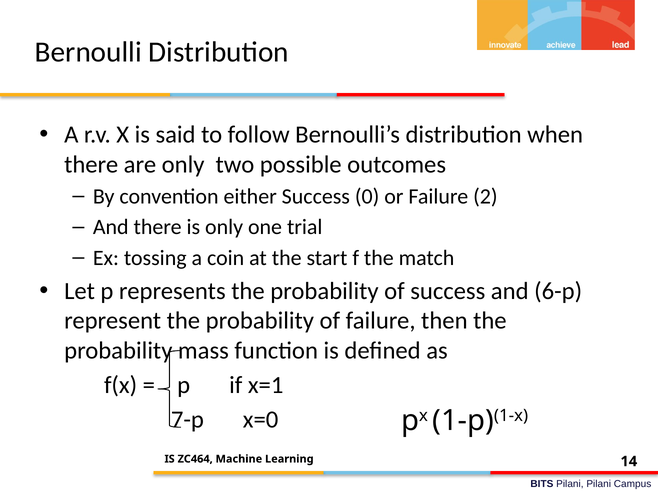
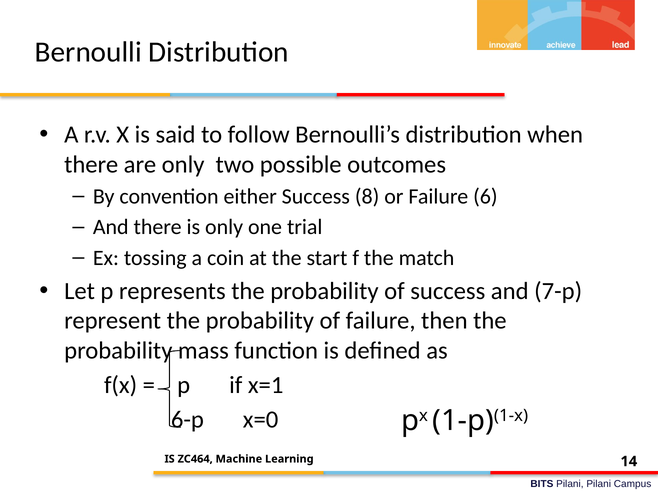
0: 0 -> 8
2: 2 -> 6
6-p: 6-p -> 7-p
7-p: 7-p -> 6-p
